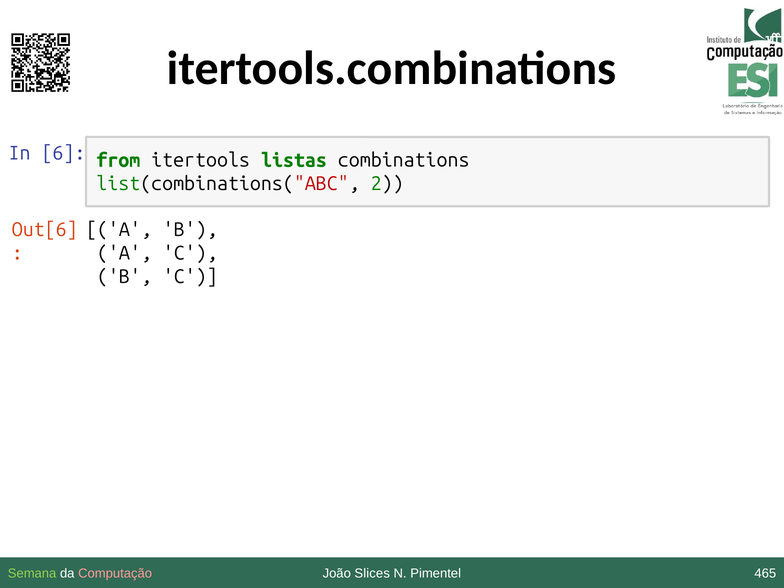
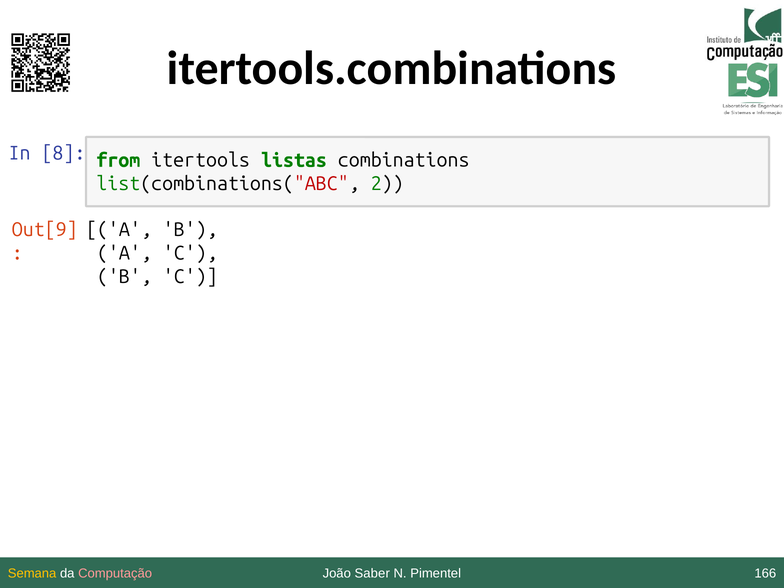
6: 6 -> 8
Out[6: Out[6 -> Out[9
Semana colour: light green -> yellow
Slices: Slices -> Saber
465: 465 -> 166
